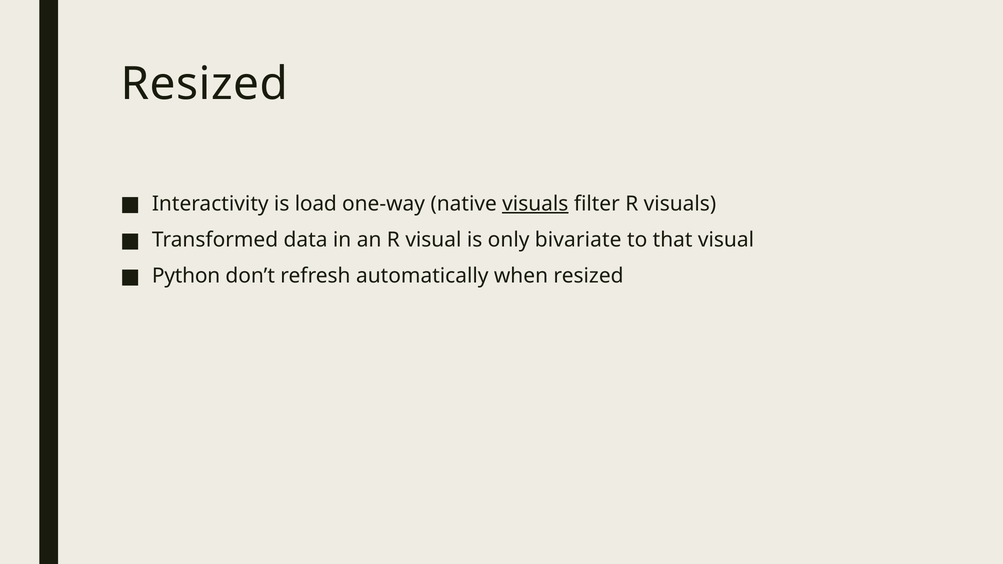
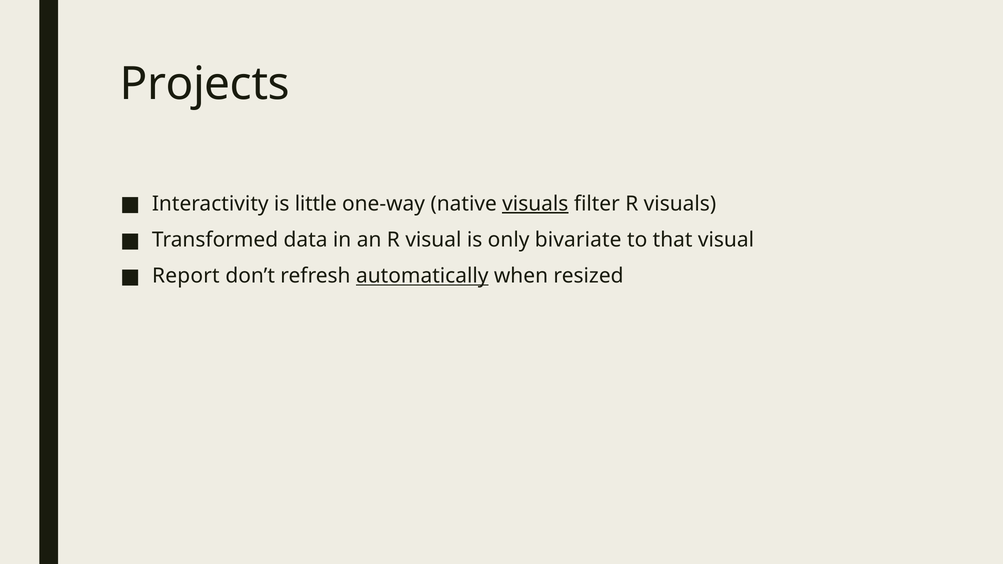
Resized at (204, 84): Resized -> Projects
load: load -> little
Python: Python -> Report
automatically underline: none -> present
